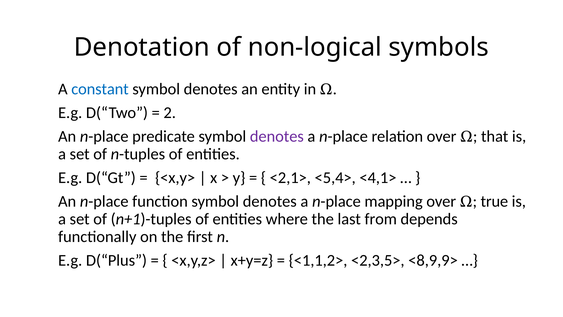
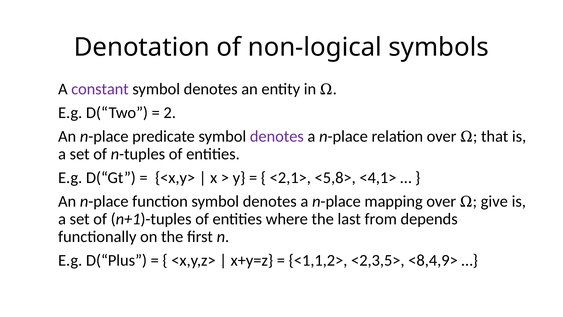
constant colour: blue -> purple
<5,4>: <5,4> -> <5,8>
true: true -> give
<8,9,9>: <8,9,9> -> <8,4,9>
